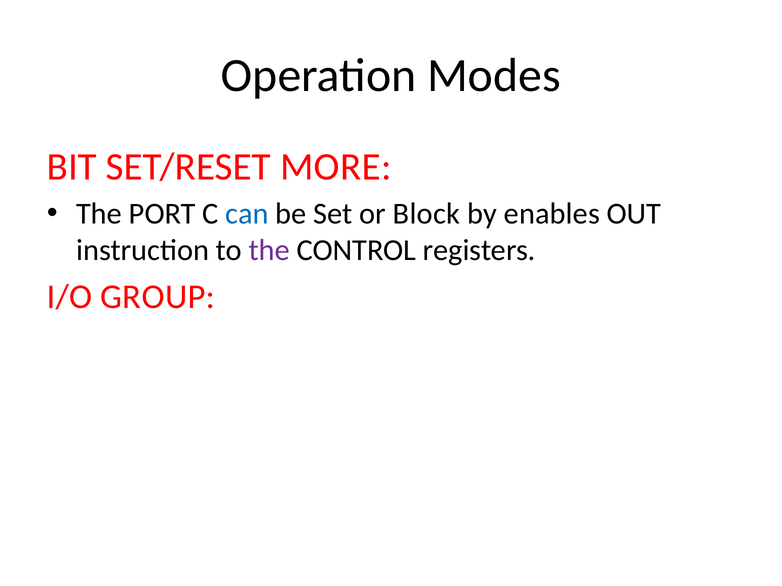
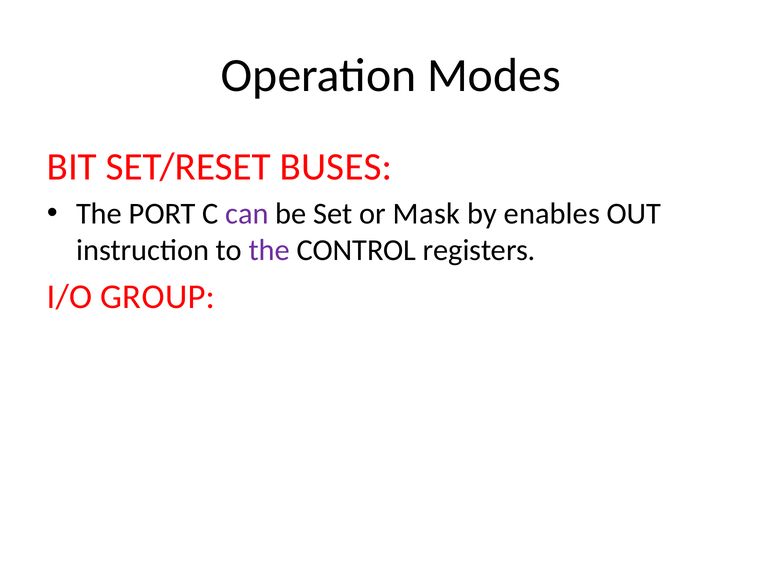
MORE: MORE -> BUSES
can colour: blue -> purple
Block: Block -> Mask
